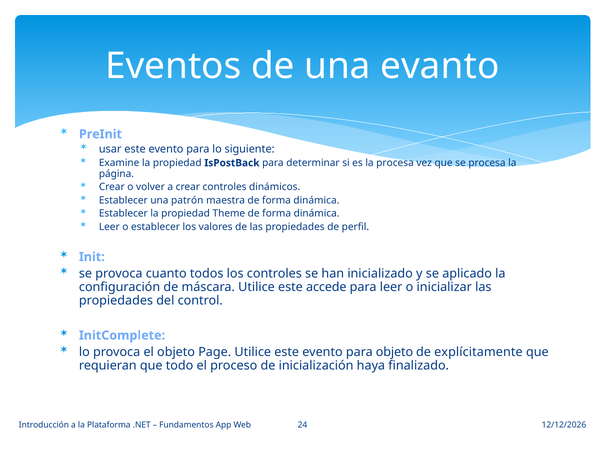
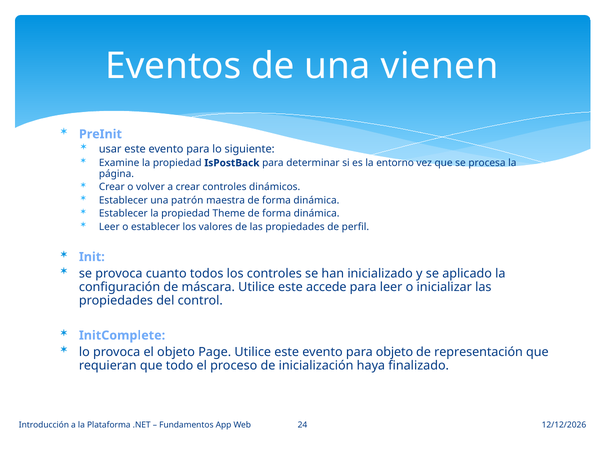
evanto: evanto -> vienen
la procesa: procesa -> entorno
explícitamente: explícitamente -> representación
